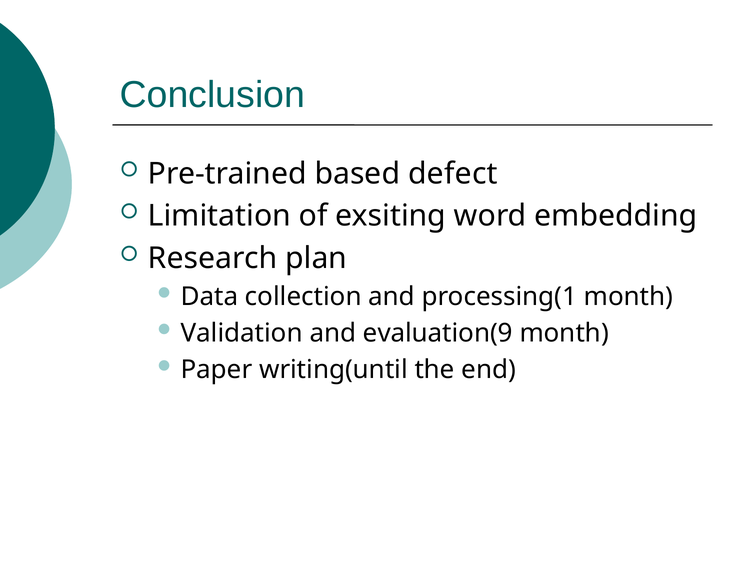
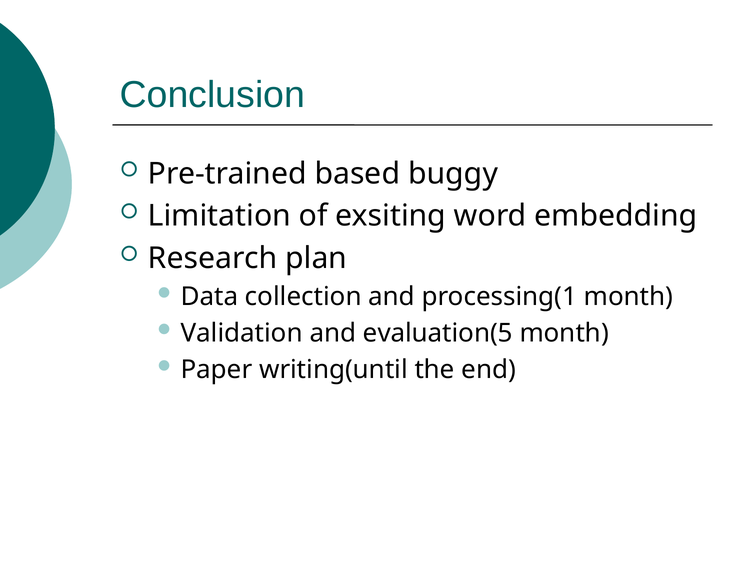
defect: defect -> buggy
evaluation(9: evaluation(9 -> evaluation(5
